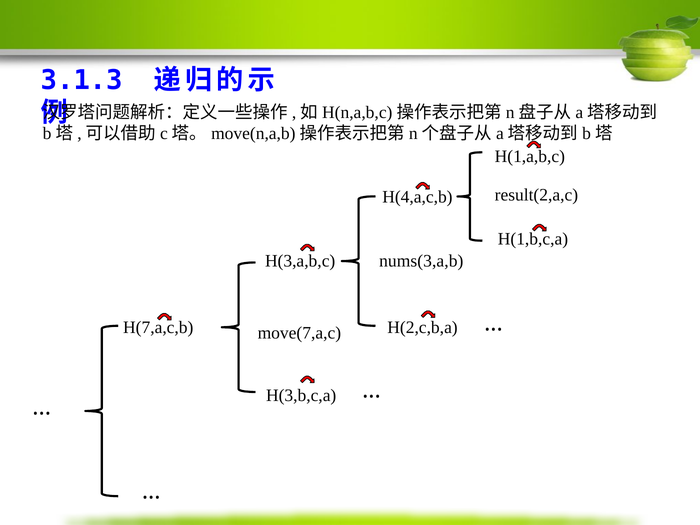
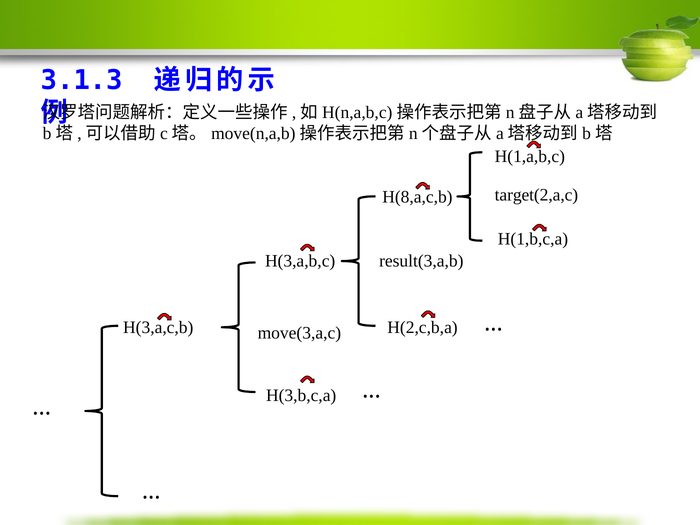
result(2,a,c: result(2,a,c -> target(2,a,c
H(4,a,c,b: H(4,a,c,b -> H(8,a,c,b
nums(3,a,b: nums(3,a,b -> result(3,a,b
H(7,a,c,b: H(7,a,c,b -> H(3,a,c,b
move(7,a,c: move(7,a,c -> move(3,a,c
